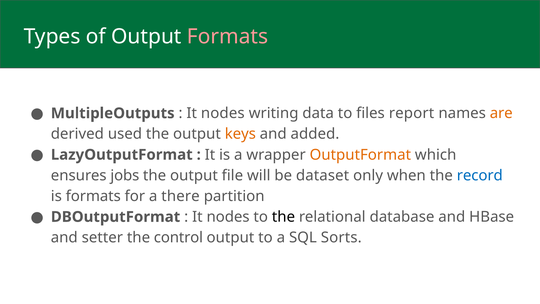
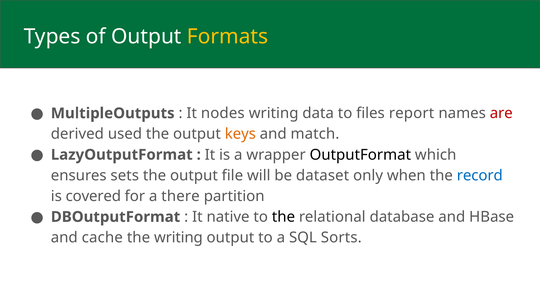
Formats at (228, 37) colour: pink -> yellow
are colour: orange -> red
added: added -> match
OutputFormat colour: orange -> black
jobs: jobs -> sets
is formats: formats -> covered
nodes at (228, 217): nodes -> native
setter: setter -> cache
the control: control -> writing
